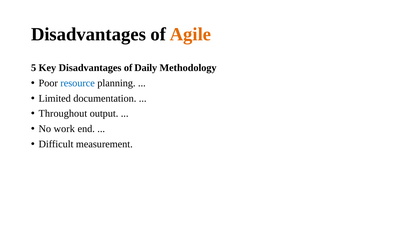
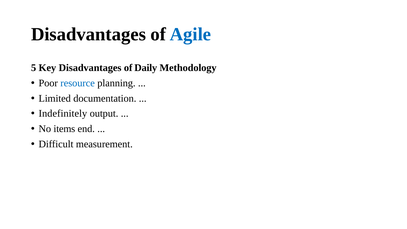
Agile colour: orange -> blue
Throughout: Throughout -> Indefinitely
work: work -> items
